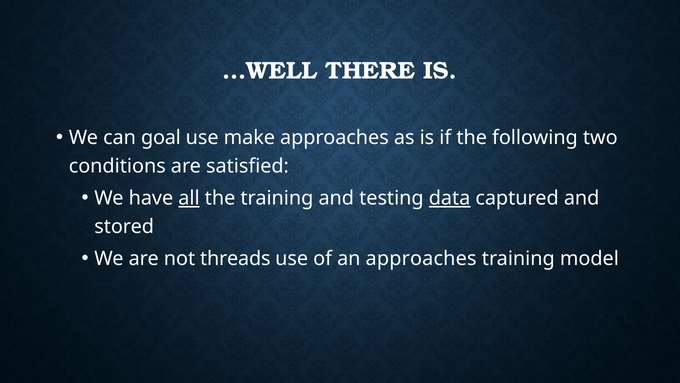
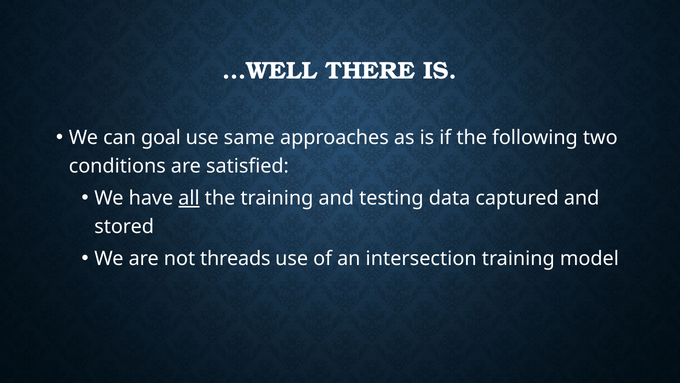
make: make -> same
data underline: present -> none
an approaches: approaches -> intersection
